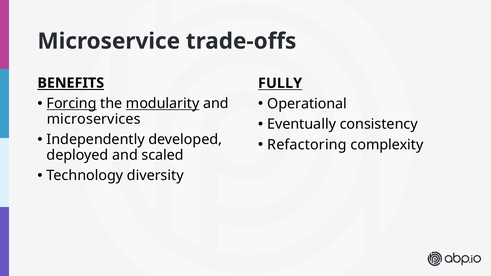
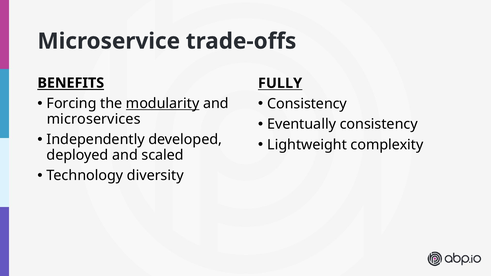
Forcing underline: present -> none
Operational at (307, 104): Operational -> Consistency
Refactoring: Refactoring -> Lightweight
